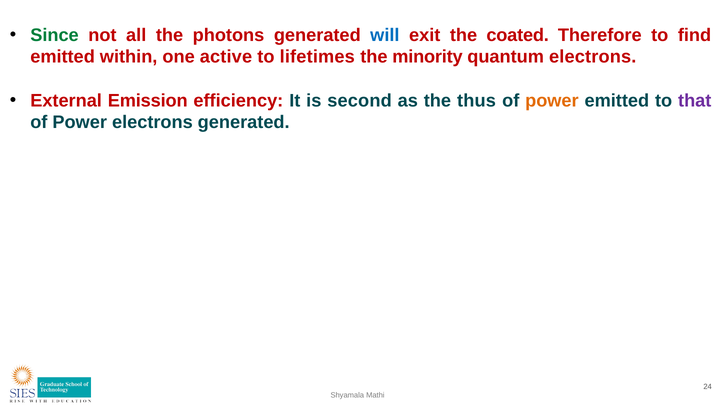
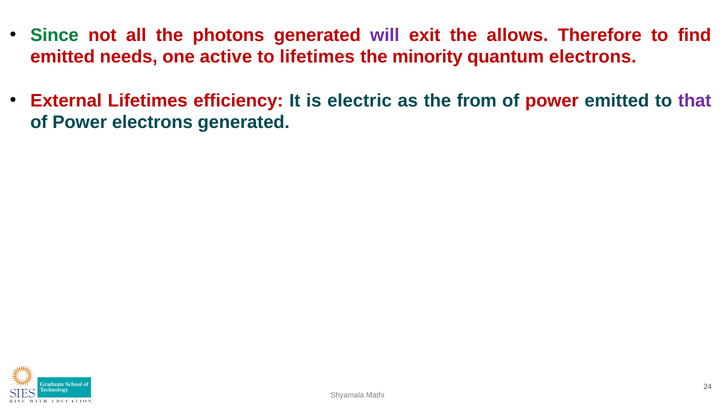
will colour: blue -> purple
coated: coated -> allows
within: within -> needs
External Emission: Emission -> Lifetimes
second: second -> electric
thus: thus -> from
power at (552, 101) colour: orange -> red
